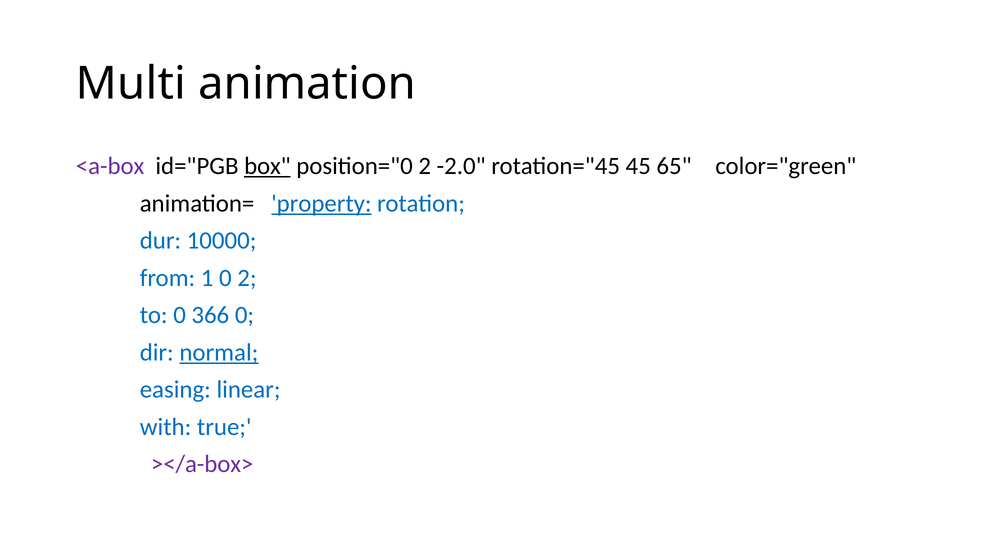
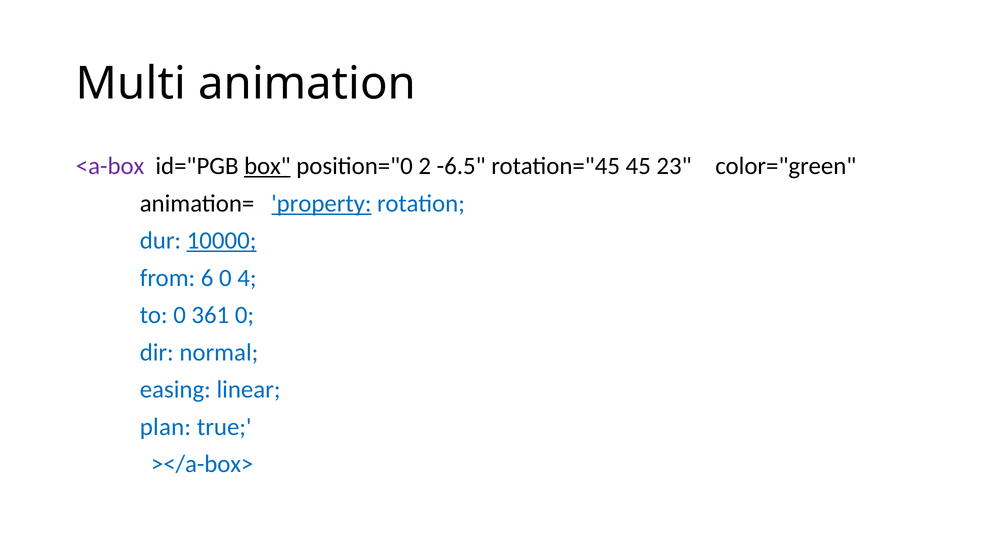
-2.0: -2.0 -> -6.5
65: 65 -> 23
10000 underline: none -> present
1: 1 -> 6
0 2: 2 -> 4
366: 366 -> 361
normal underline: present -> none
with: with -> plan
></a-box> colour: purple -> blue
